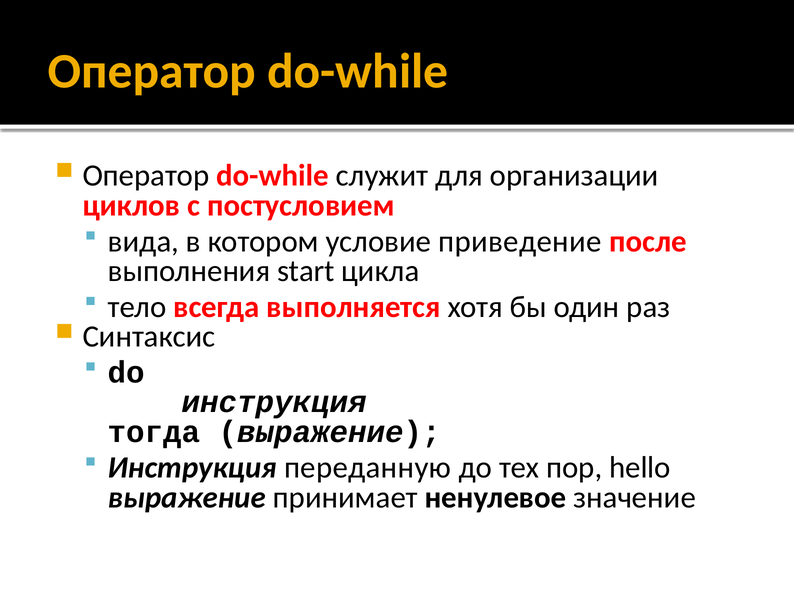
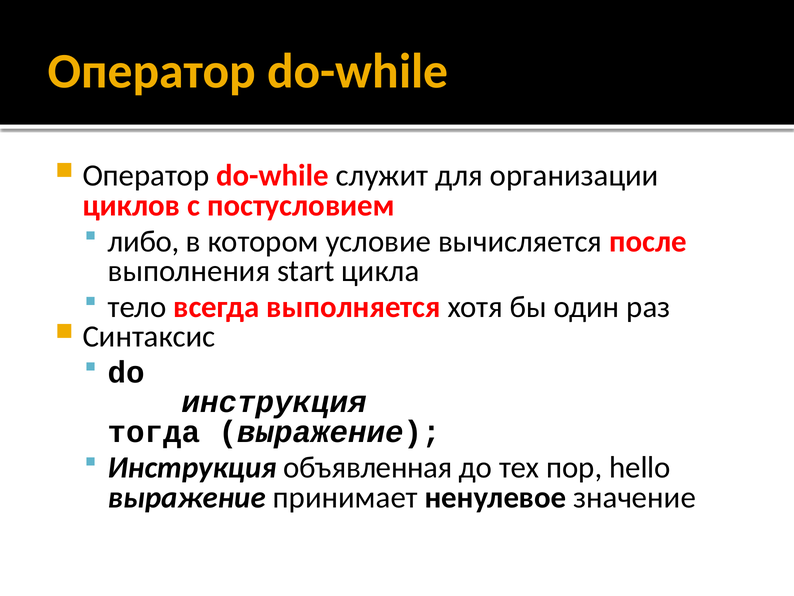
вида: вида -> либо
приведение: приведение -> вычисляется
переданную: переданную -> объявленная
